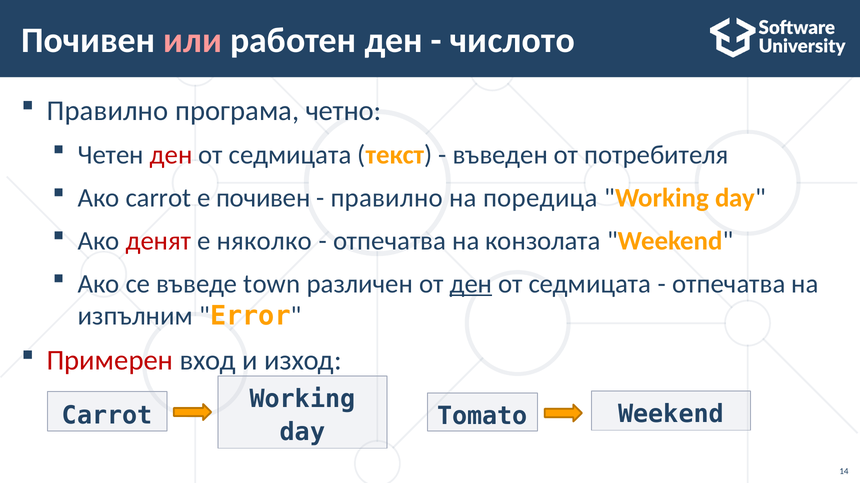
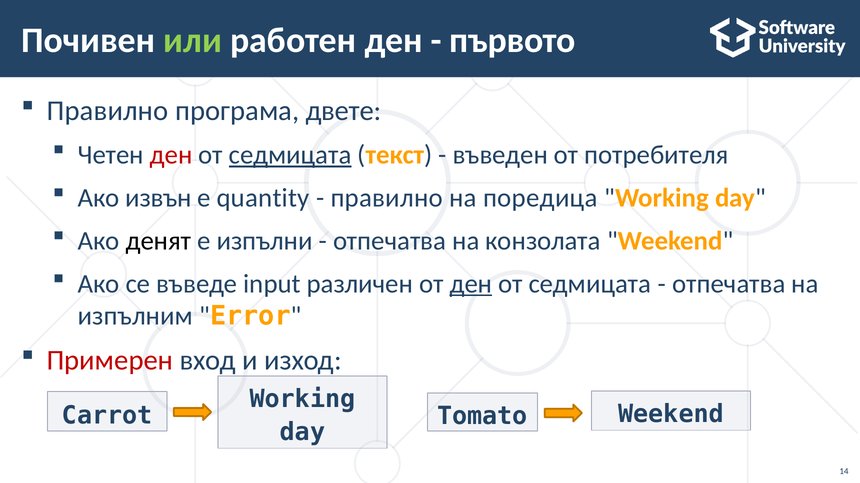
или colour: pink -> light green
числото: числото -> първото
четно: четно -> двете
седмицата at (290, 155) underline: none -> present
Ако carrot: carrot -> извън
е почивен: почивен -> quantity
денят colour: red -> black
няколко: няколко -> изпълни
town: town -> input
